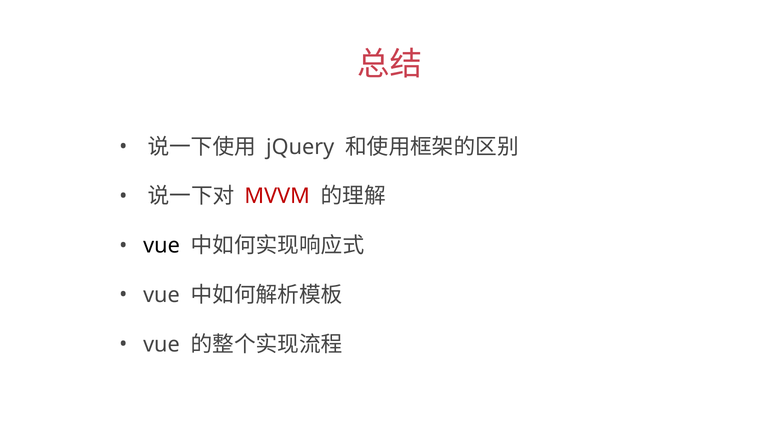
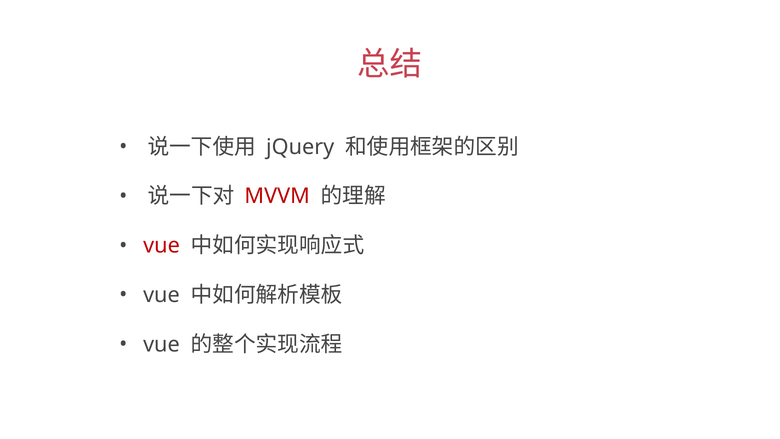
vue at (162, 245) colour: black -> red
